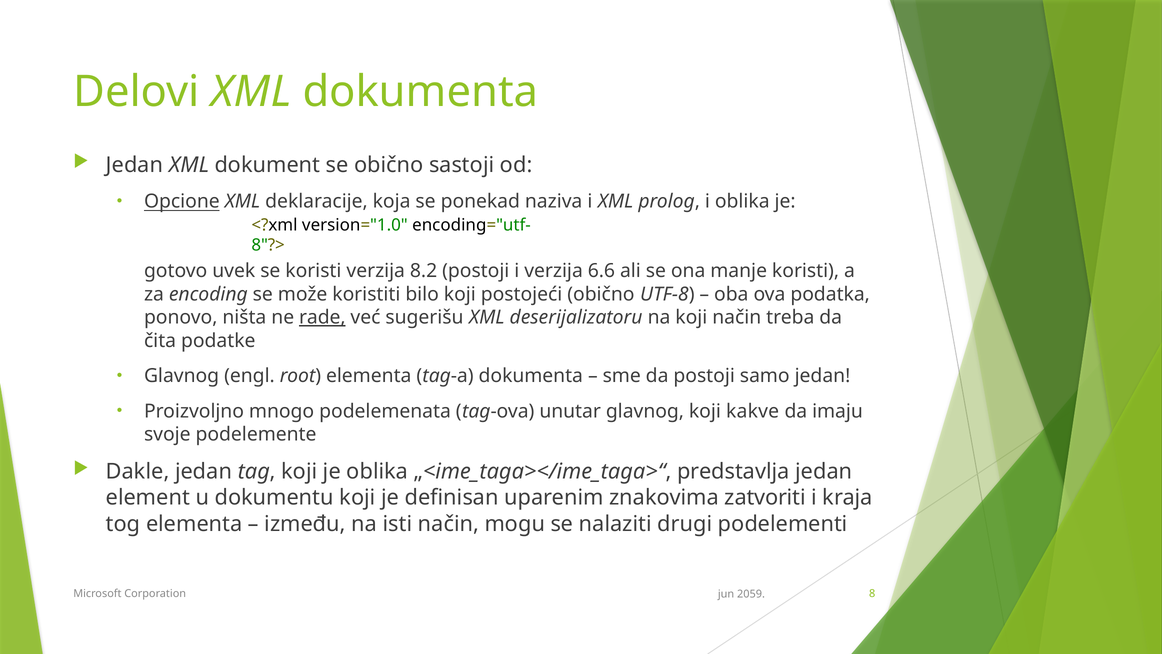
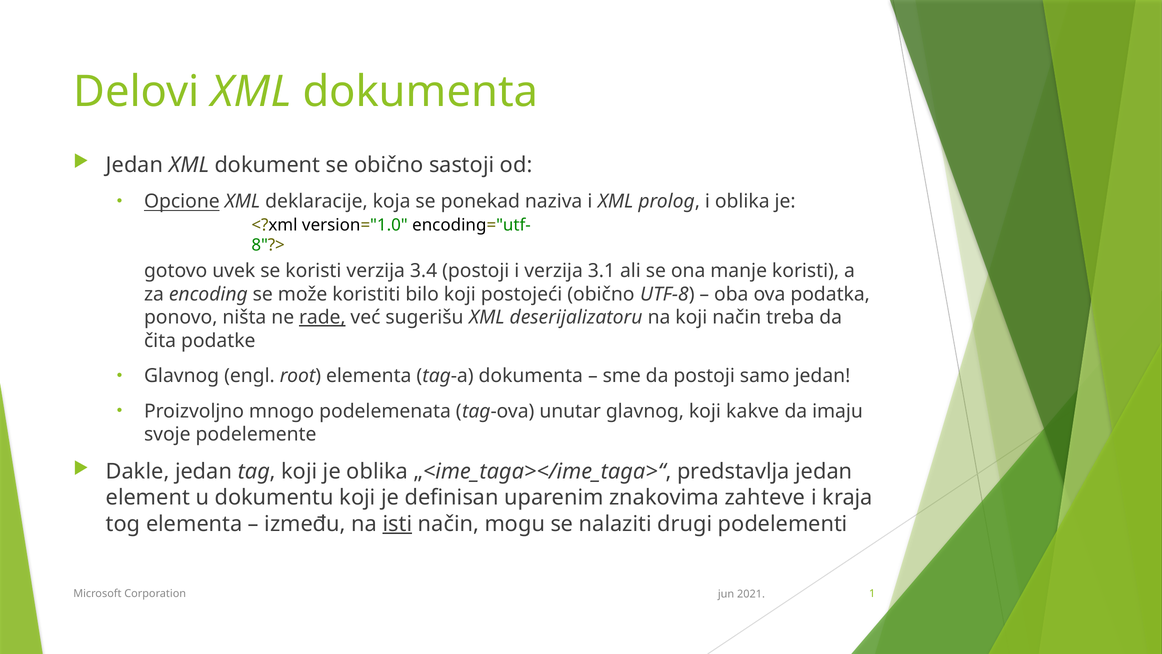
8.2: 8.2 -> 3.4
6.6: 6.6 -> 3.1
zatvoriti: zatvoriti -> zahteve
isti underline: none -> present
8: 8 -> 1
2059: 2059 -> 2021
